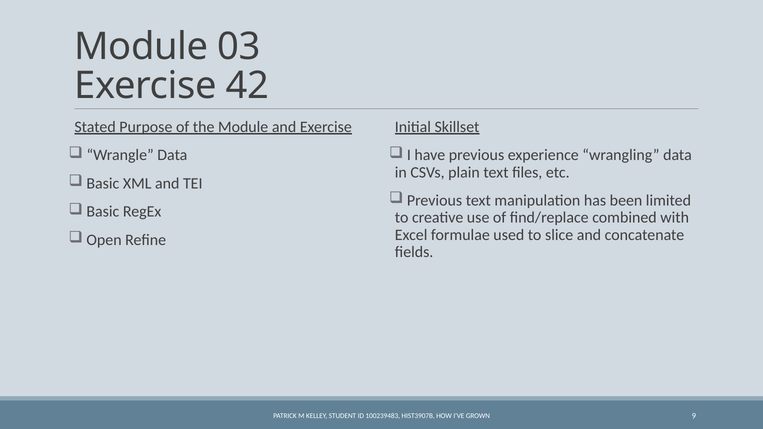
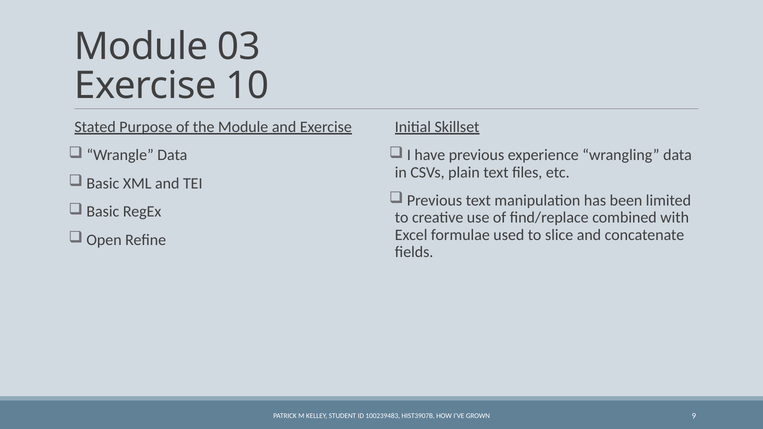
42: 42 -> 10
